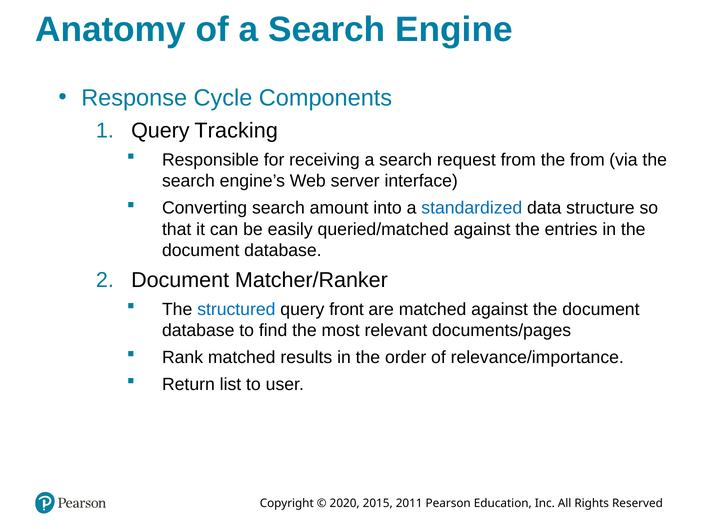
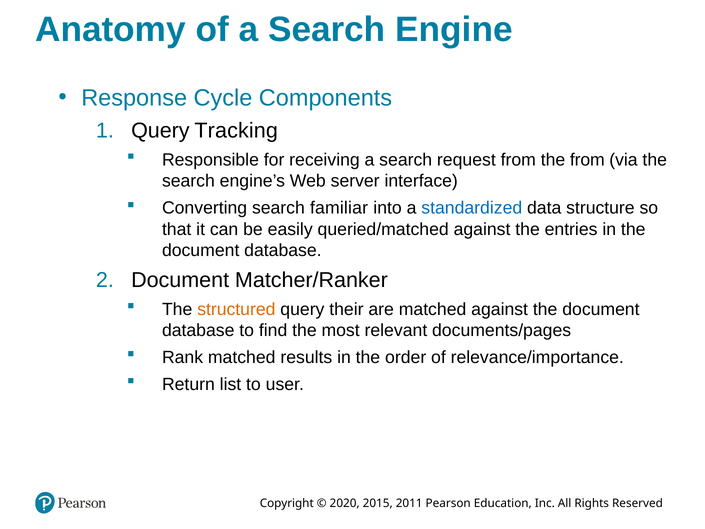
amount: amount -> familiar
structured colour: blue -> orange
front: front -> their
